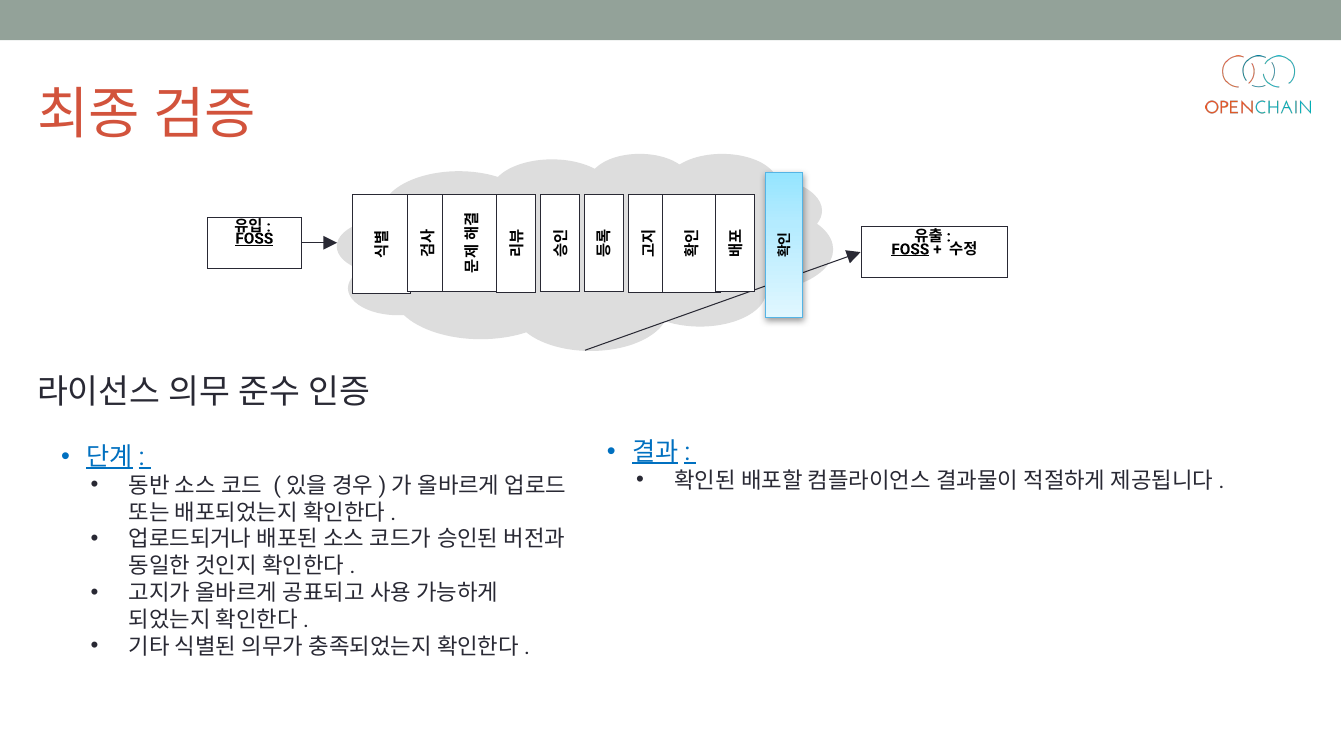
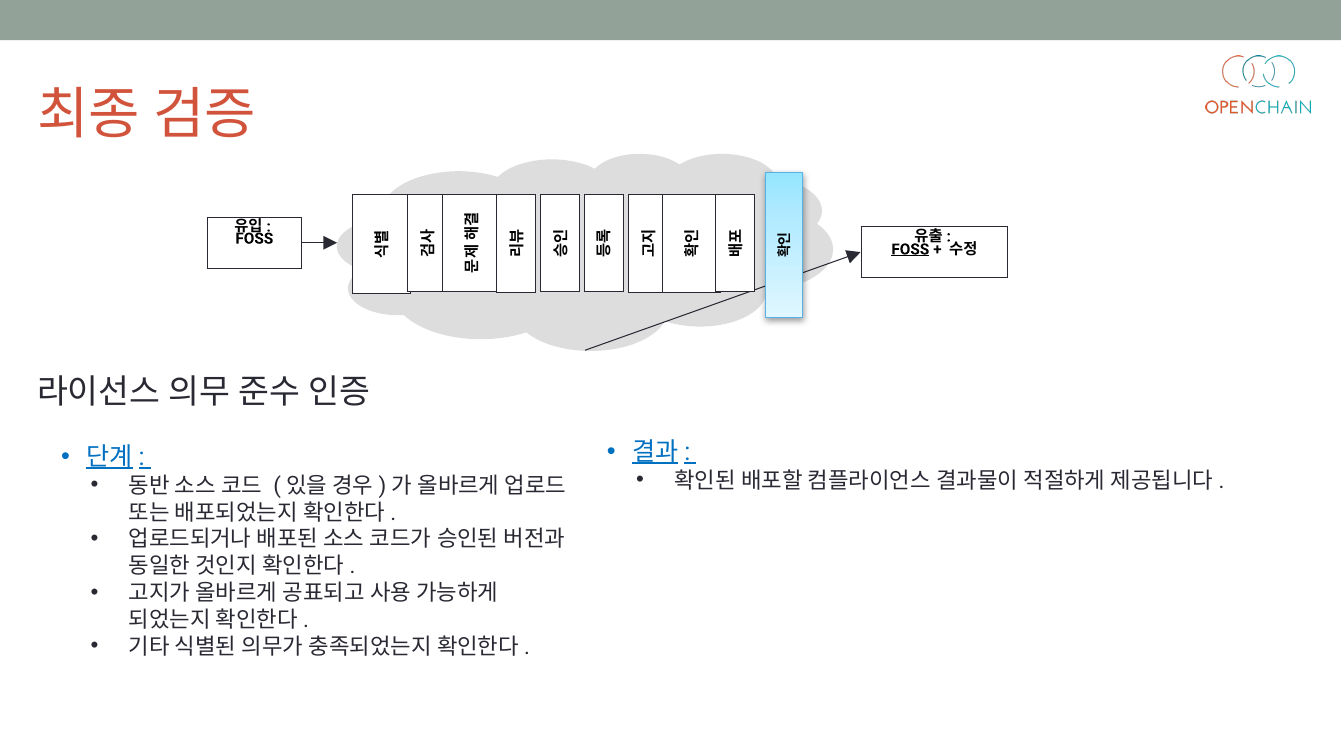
FOSS at (254, 239) underline: present -> none
